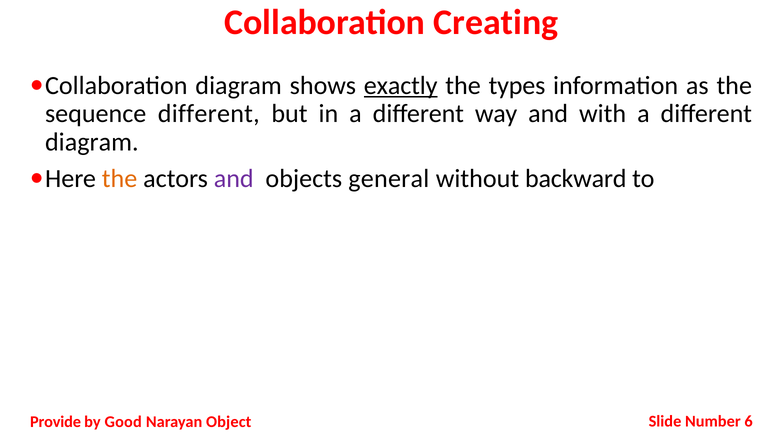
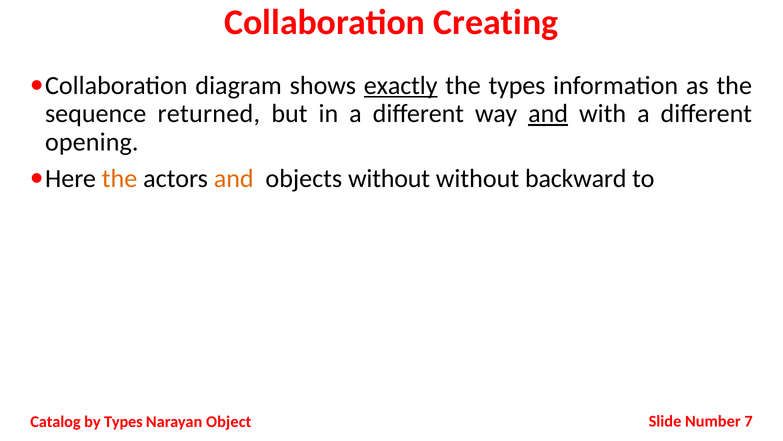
sequence different: different -> returned
and at (548, 114) underline: none -> present
diagram at (92, 142): diagram -> opening
and at (234, 178) colour: purple -> orange
objects general: general -> without
Provide: Provide -> Catalog
by Good: Good -> Types
6: 6 -> 7
